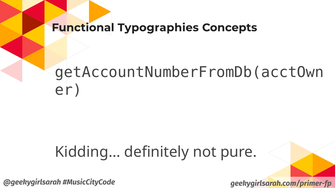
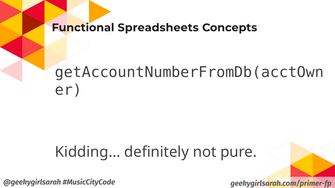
Typographies: Typographies -> Spreadsheets
